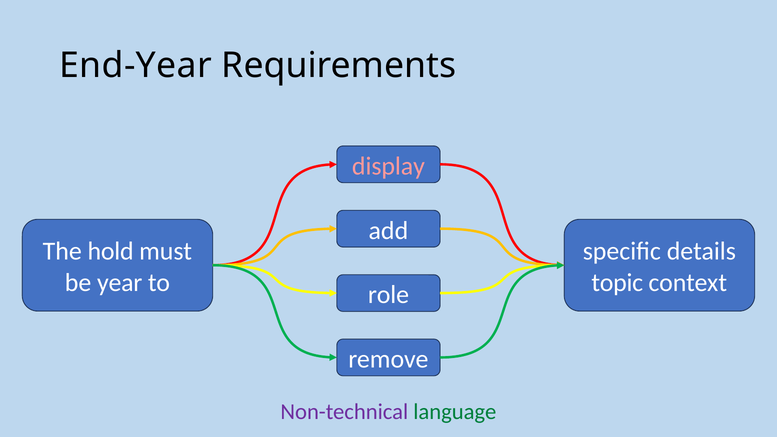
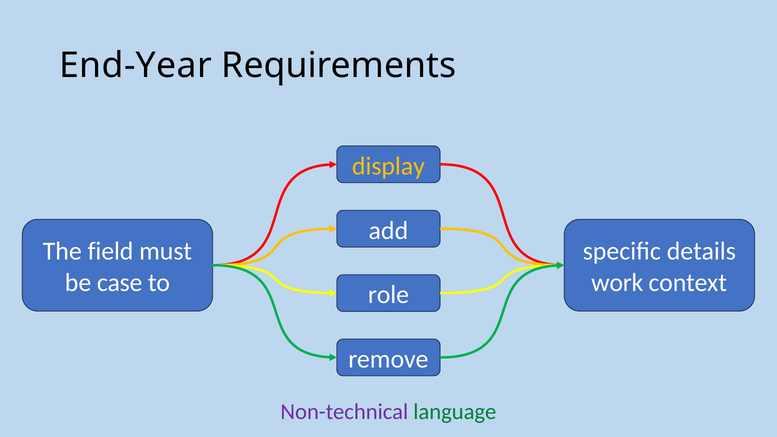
display colour: pink -> yellow
hold: hold -> field
year: year -> case
topic: topic -> work
